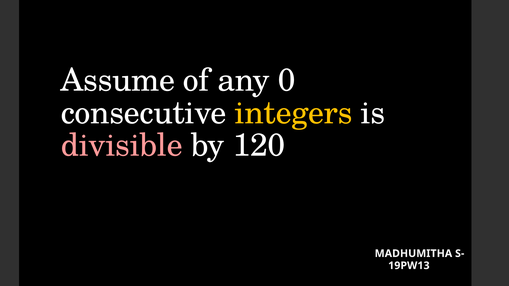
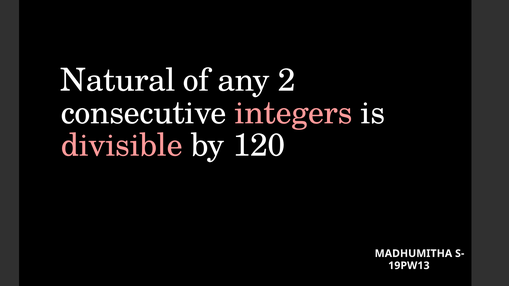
Assume: Assume -> Natural
0: 0 -> 2
integers colour: yellow -> pink
